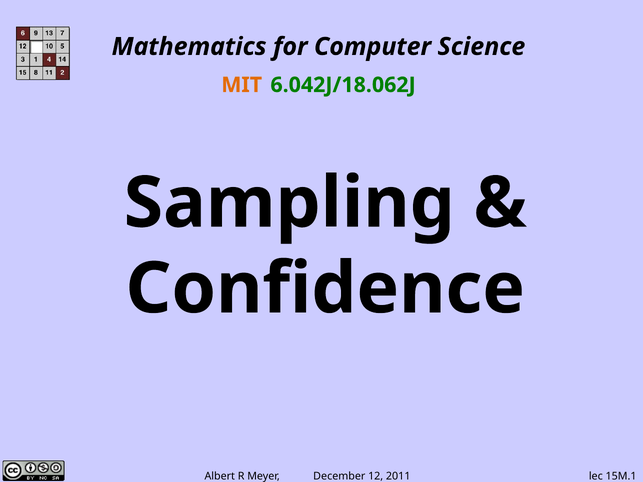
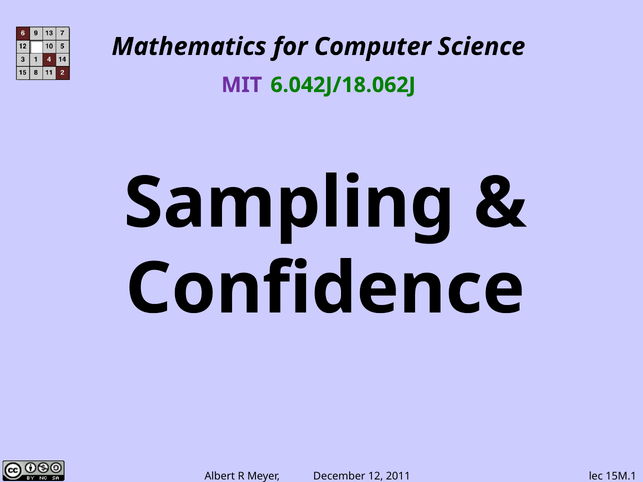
MIT colour: orange -> purple
